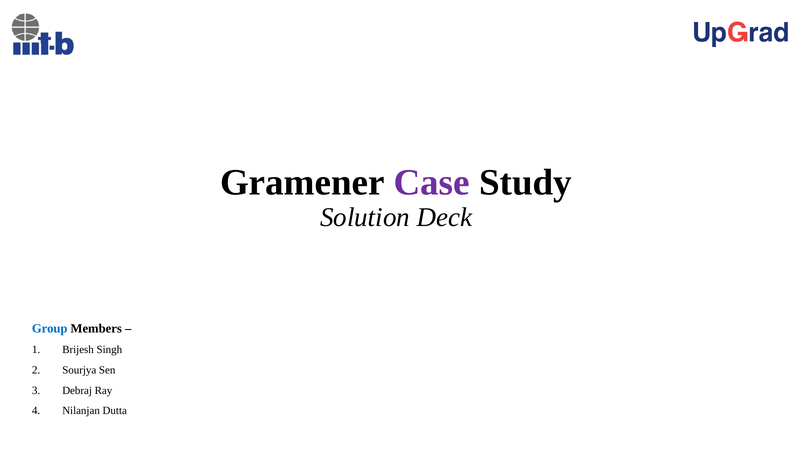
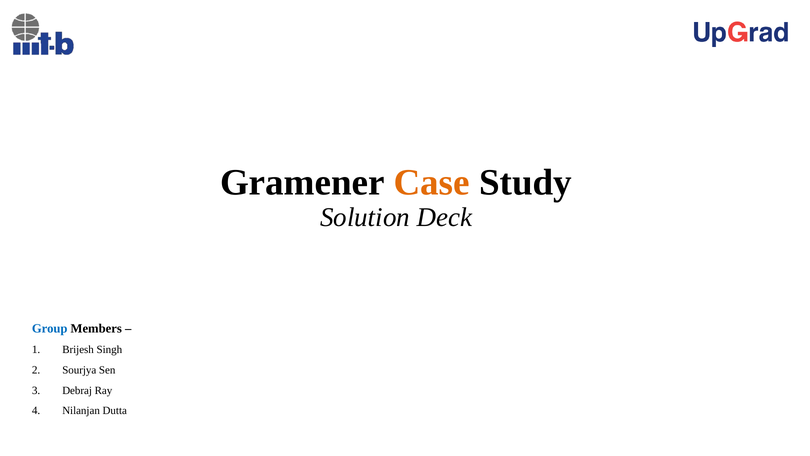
Case colour: purple -> orange
